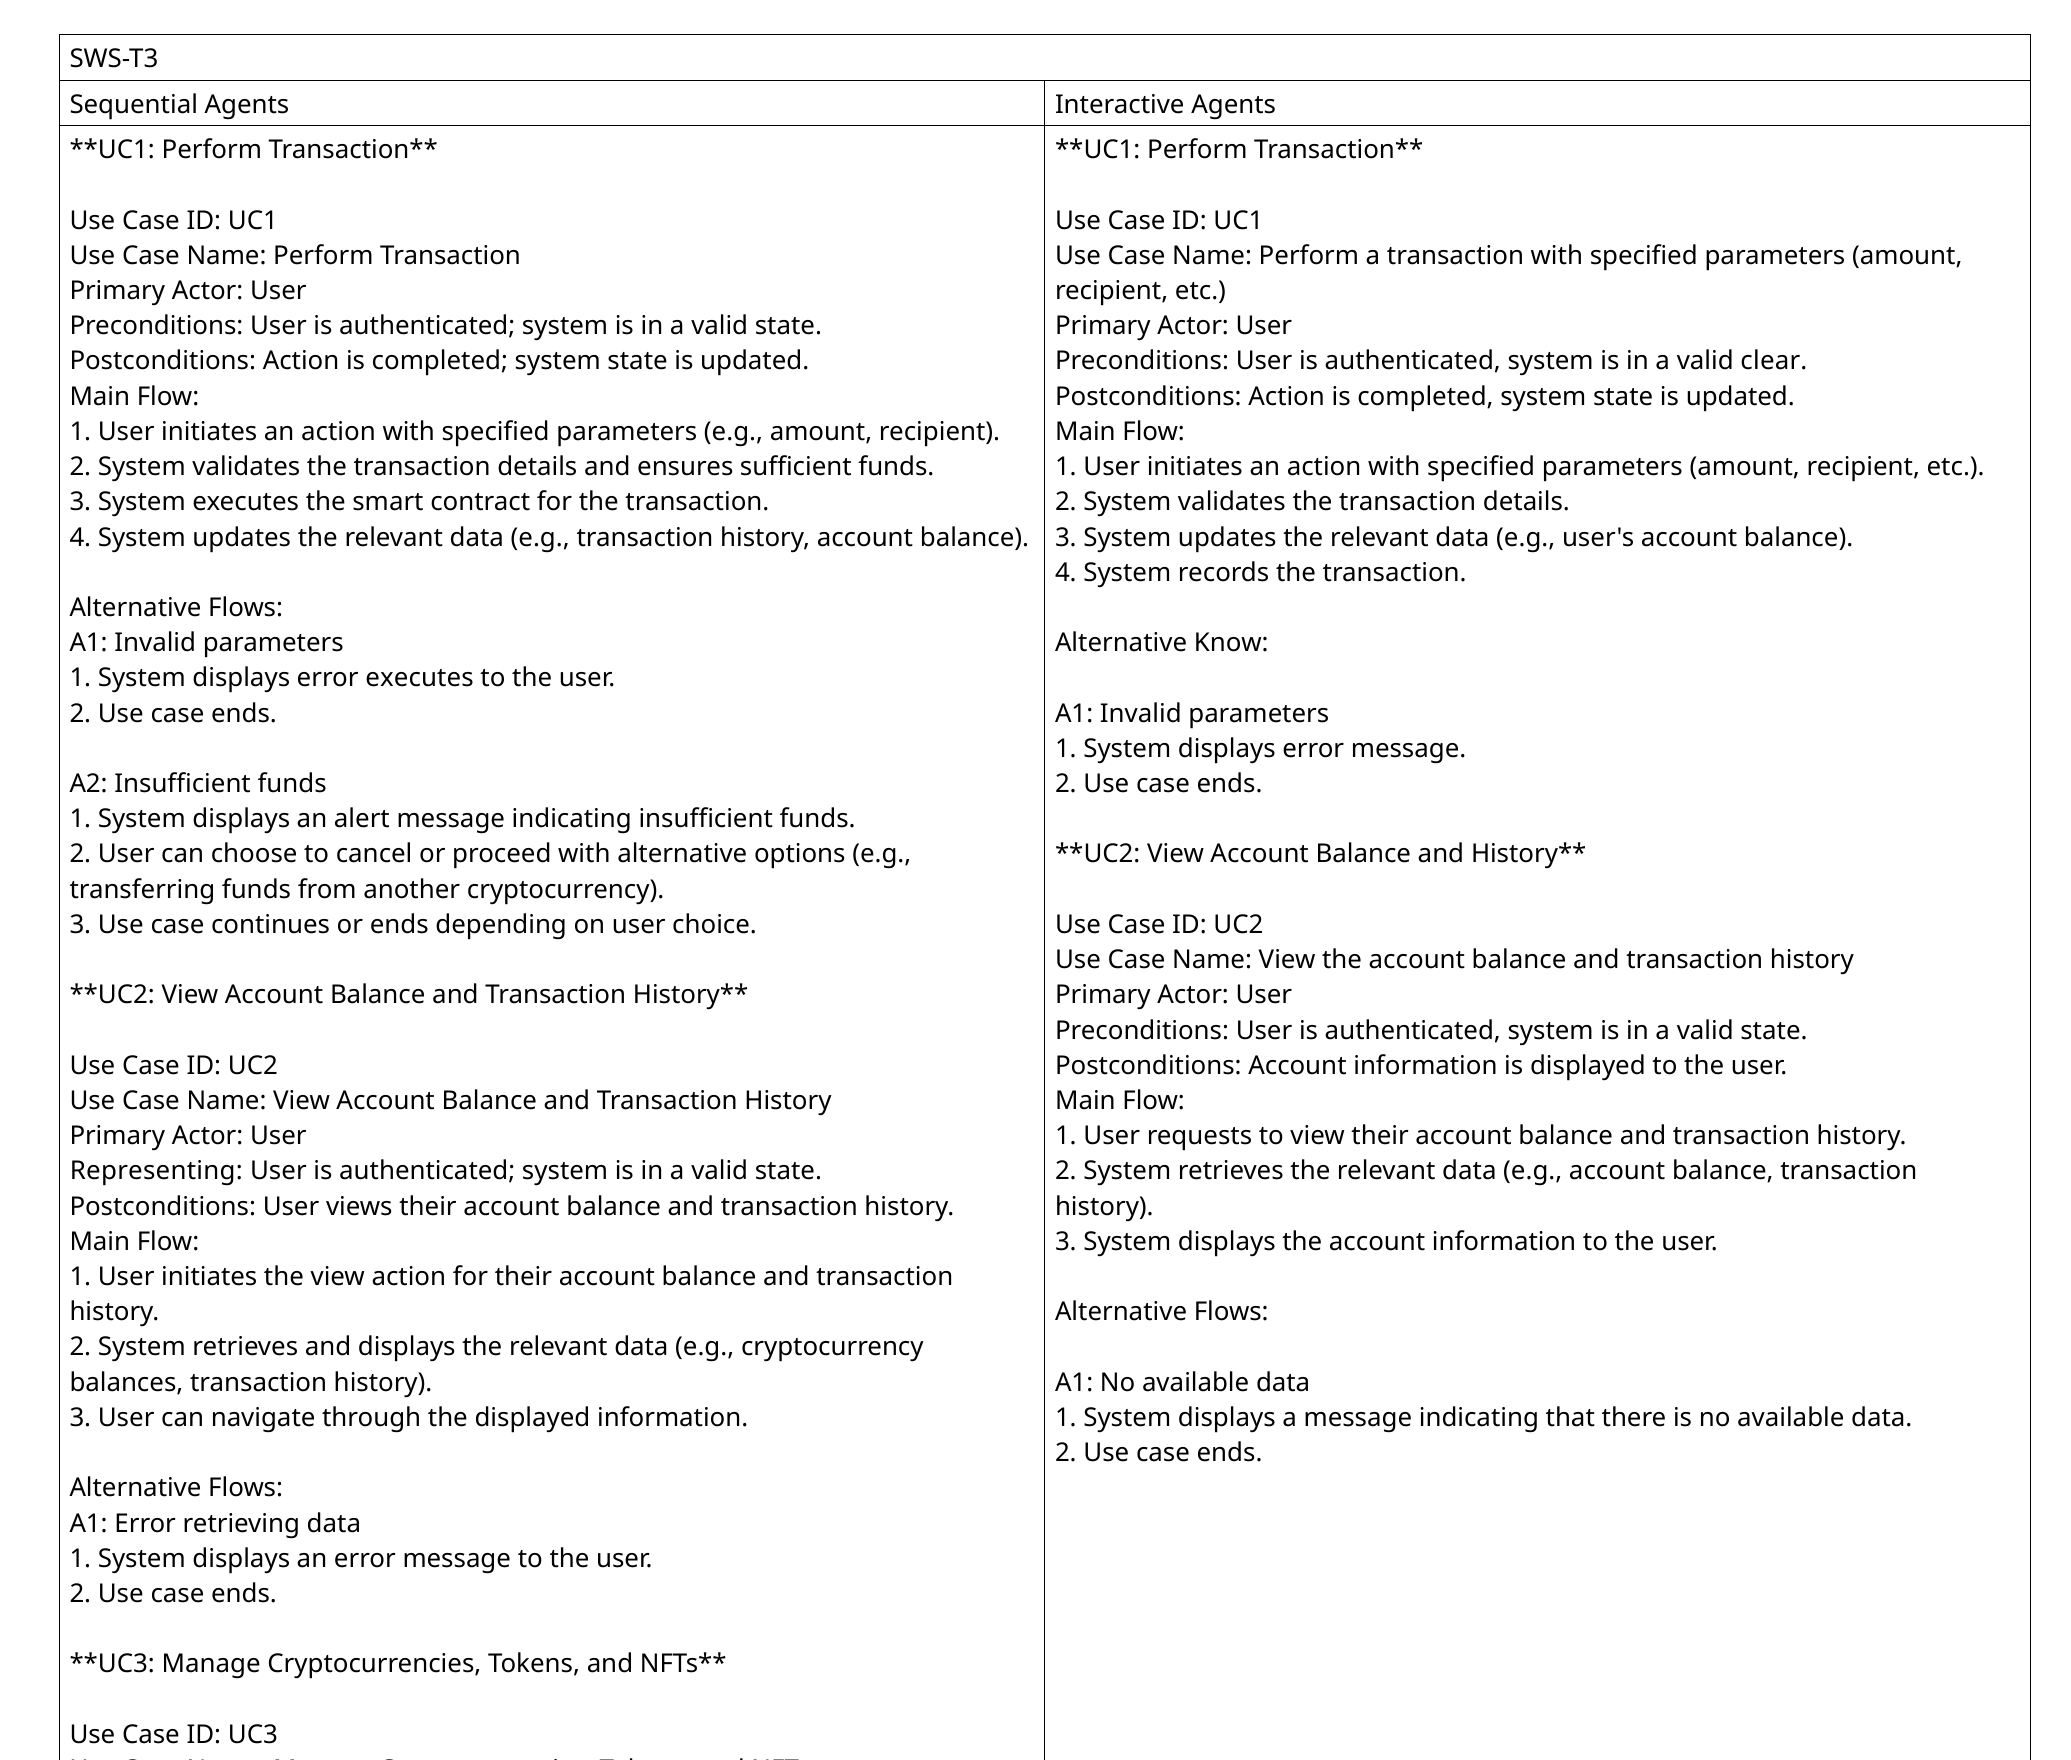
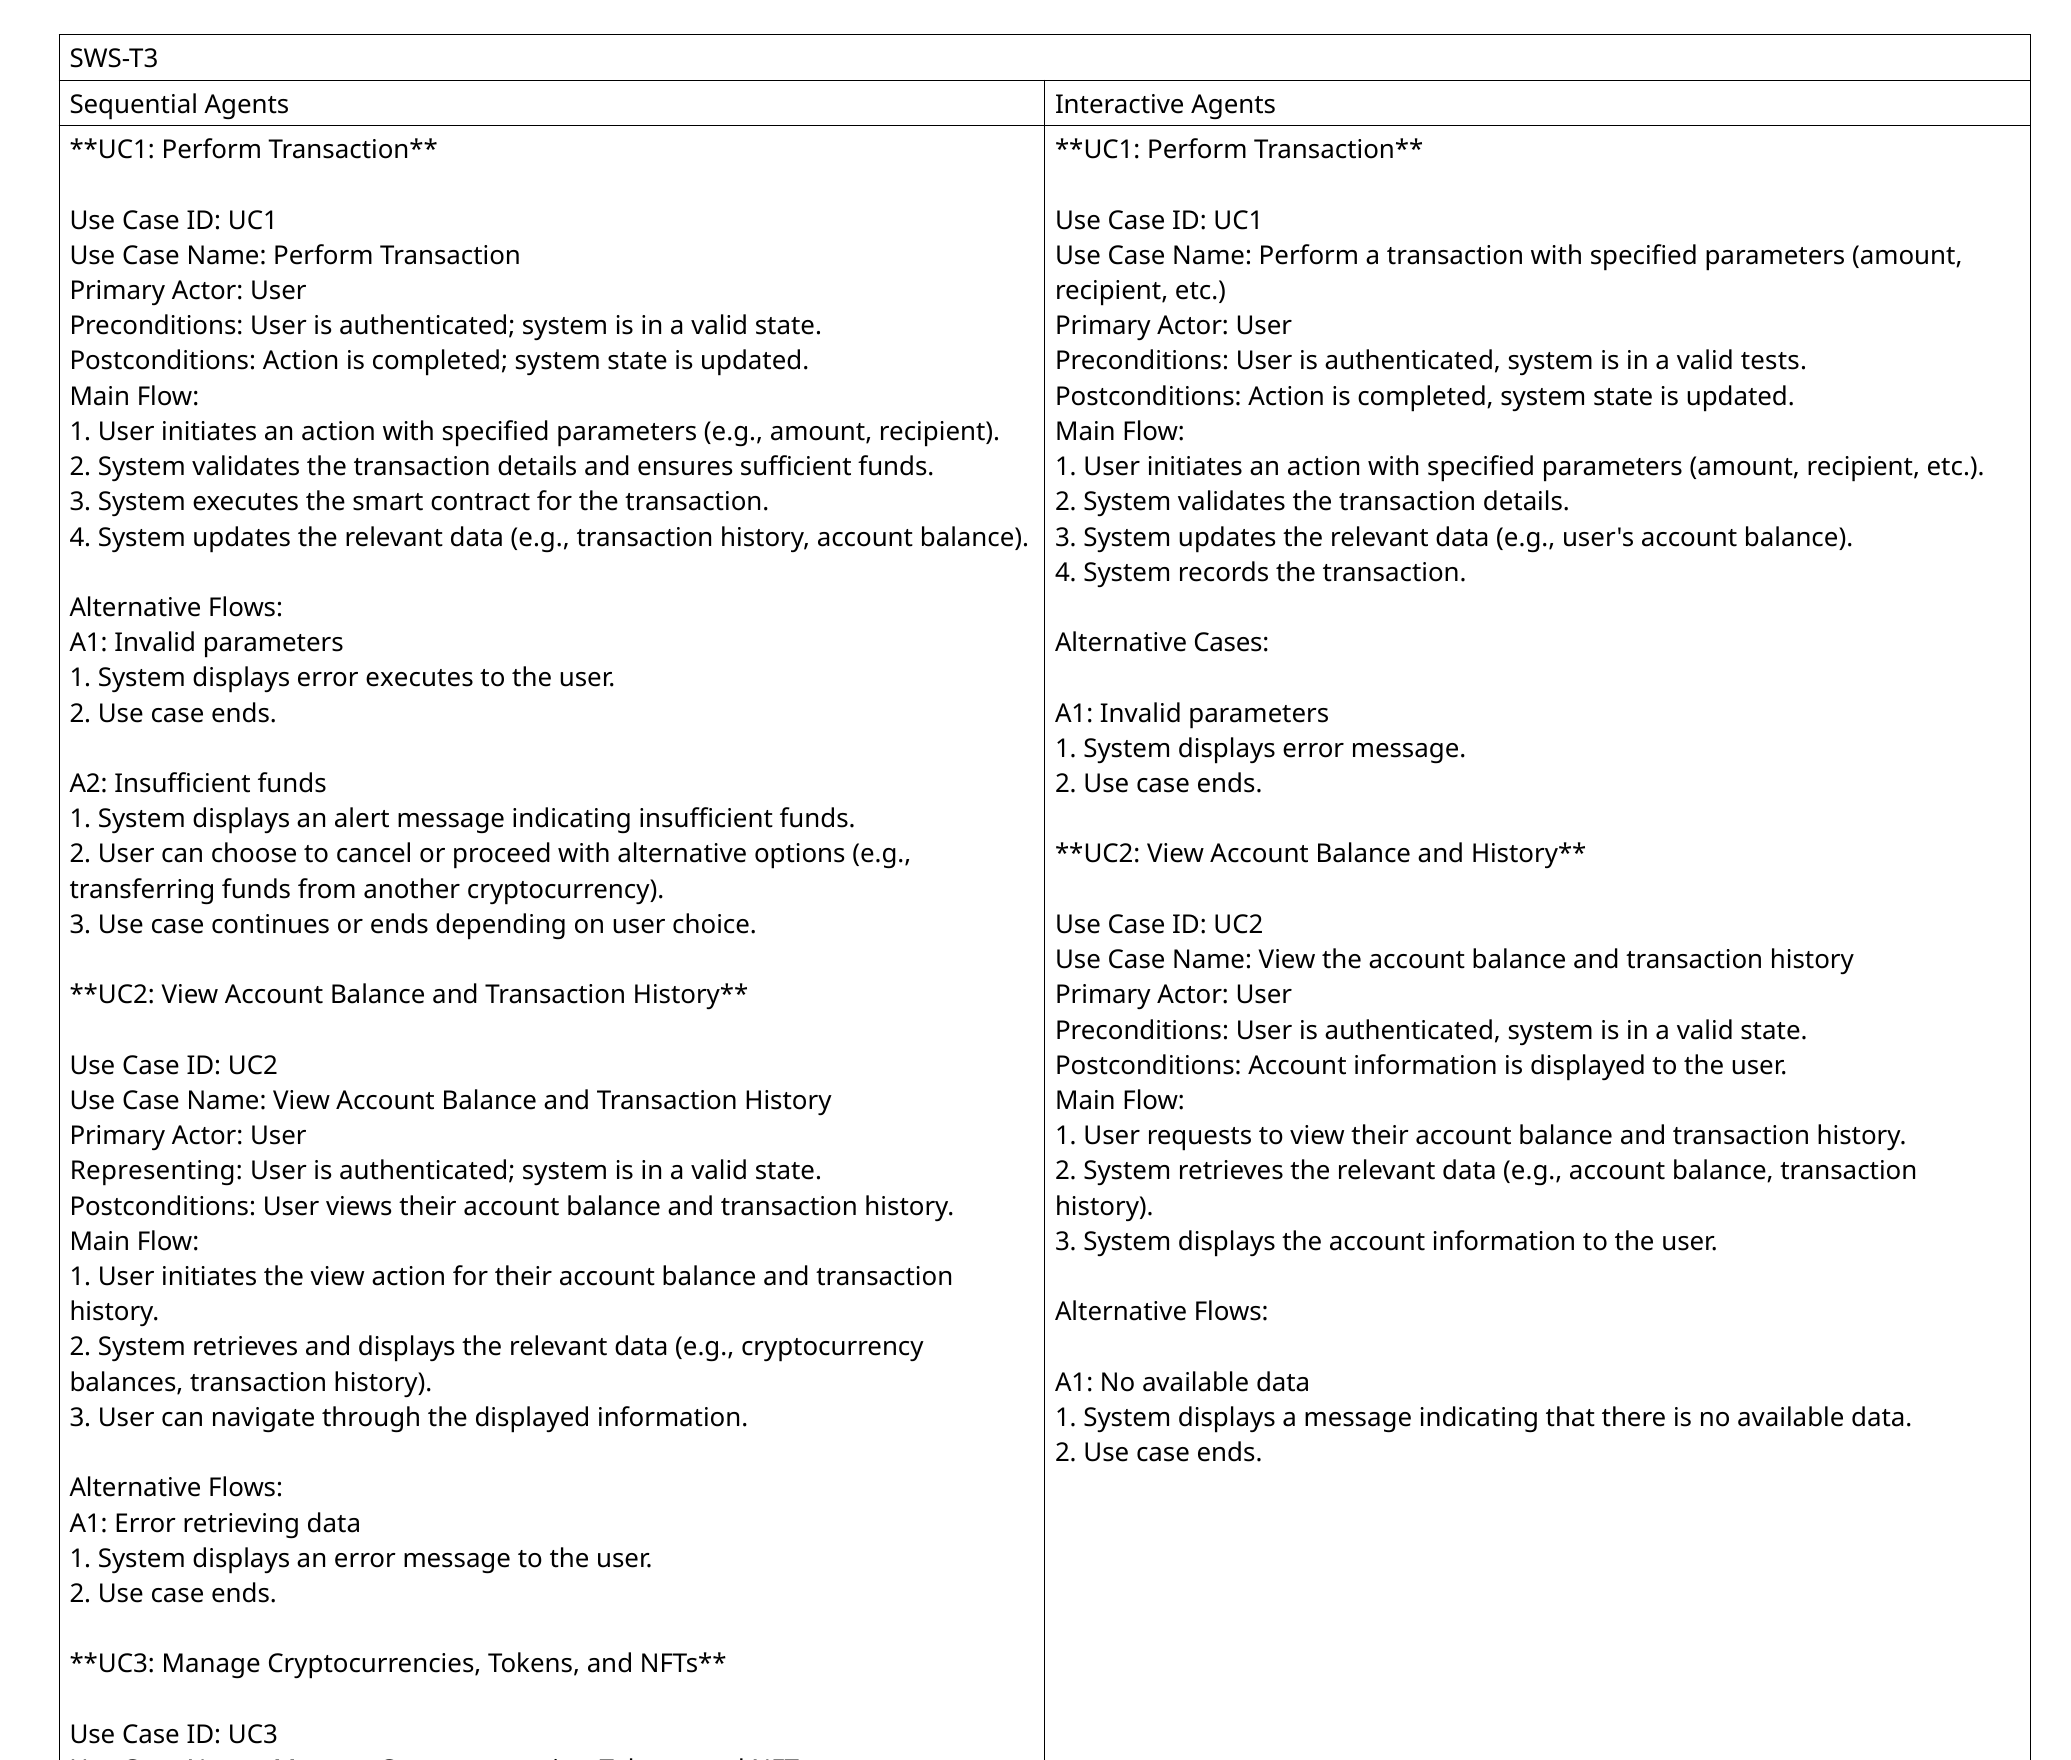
clear: clear -> tests
Know: Know -> Cases
